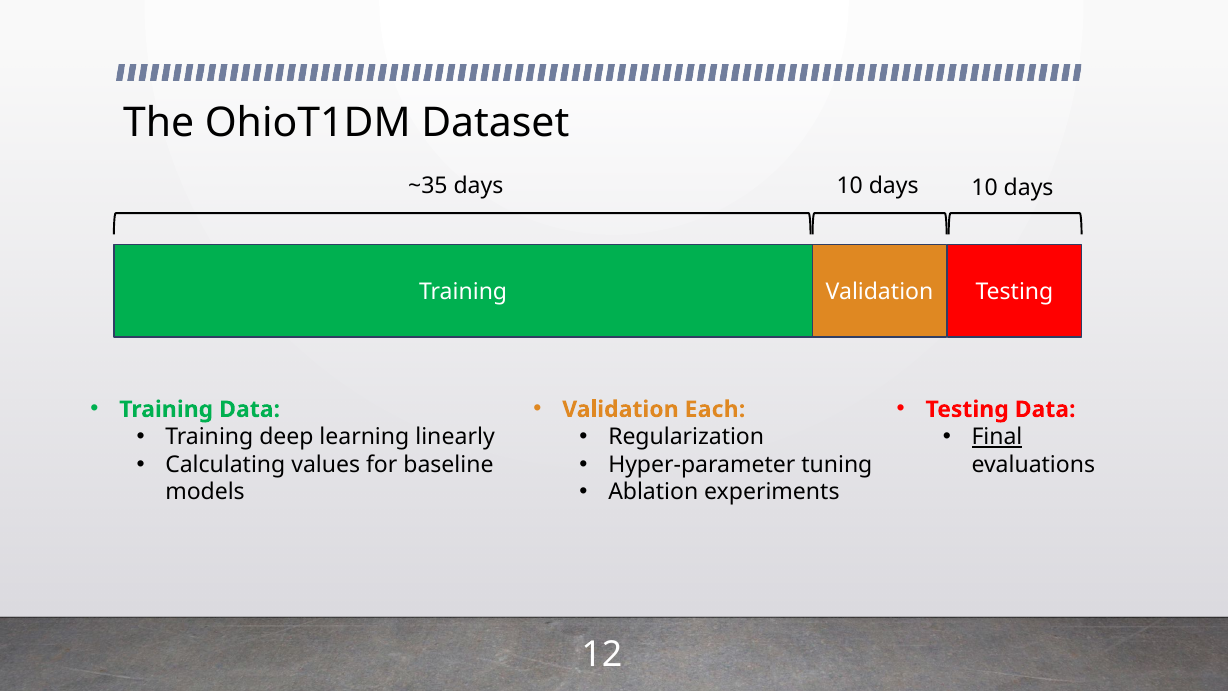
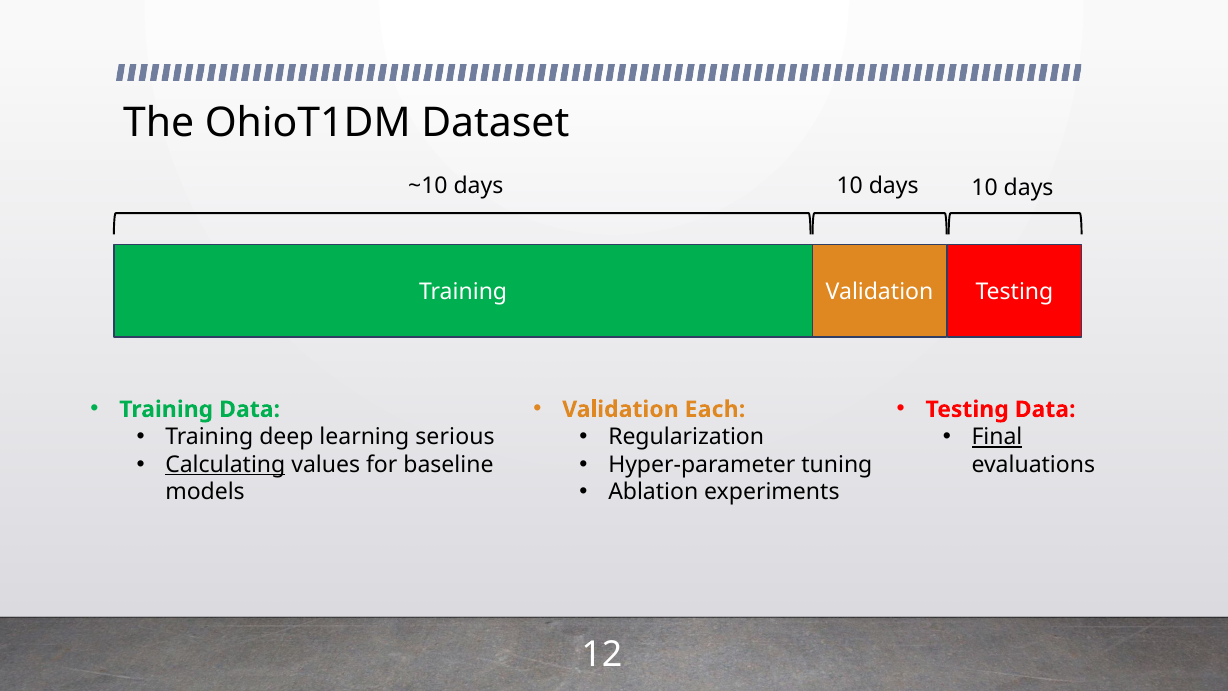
~35: ~35 -> ~10
linearly: linearly -> serious
Calculating underline: none -> present
